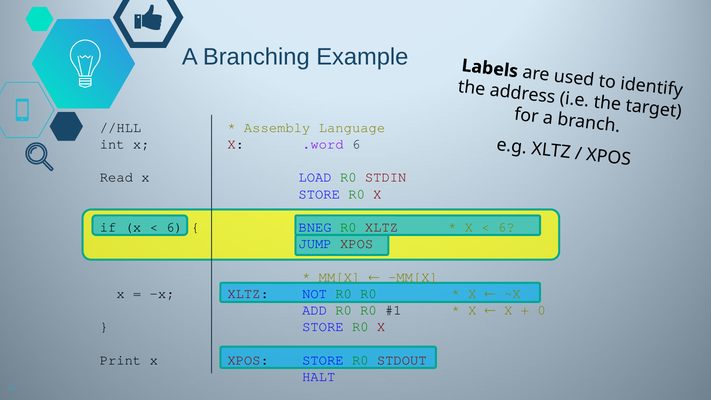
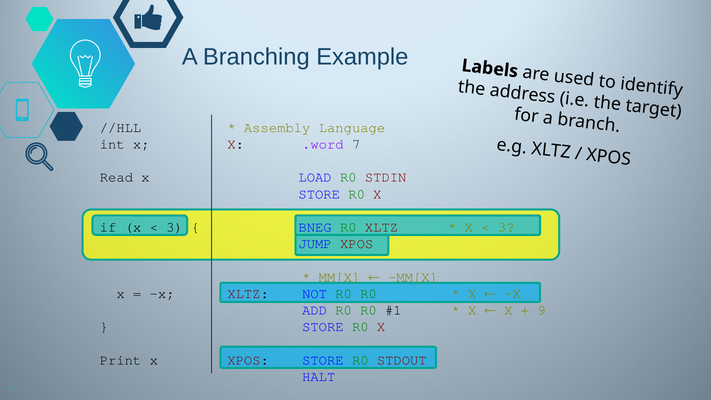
.word 6: 6 -> 7
6 at (506, 227): 6 -> 3
6 at (175, 227): 6 -> 3
0: 0 -> 9
